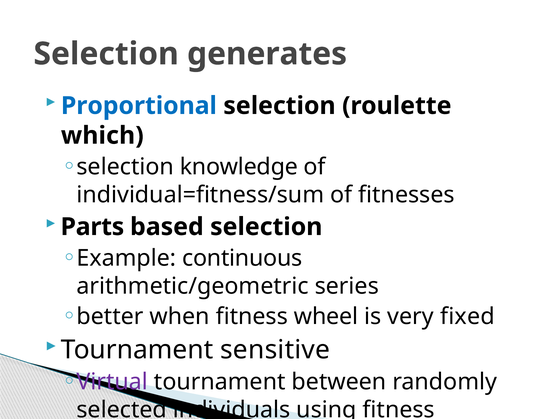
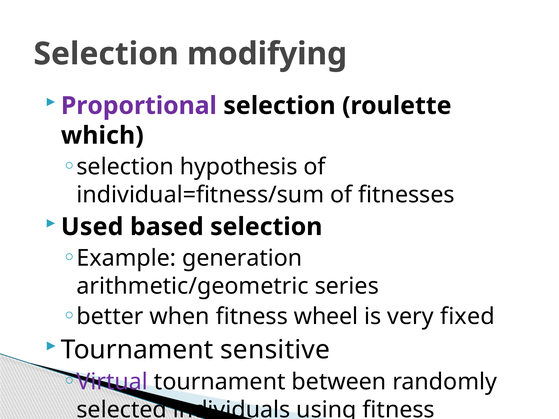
generates: generates -> modifying
Proportional colour: blue -> purple
knowledge: knowledge -> hypothesis
Parts: Parts -> Used
continuous: continuous -> generation
